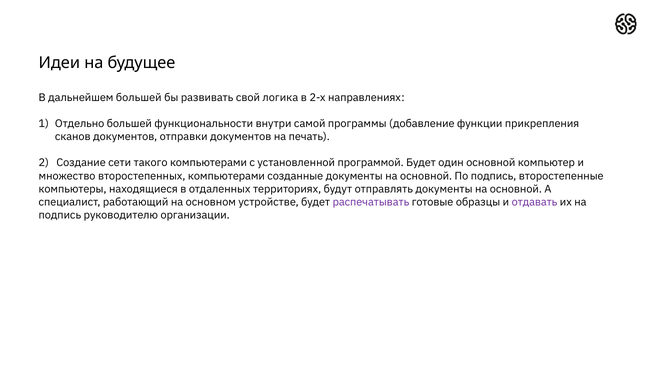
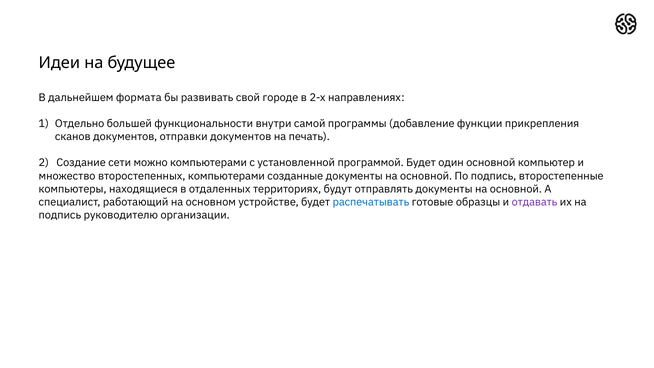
дальнейшем большей: большей -> формата
логика: логика -> городе
такого: такого -> можно
распечатывать colour: purple -> blue
